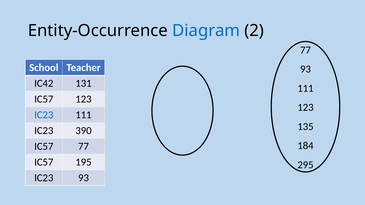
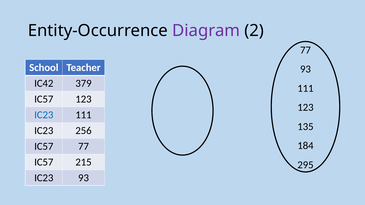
Diagram colour: blue -> purple
131: 131 -> 379
390: 390 -> 256
195: 195 -> 215
